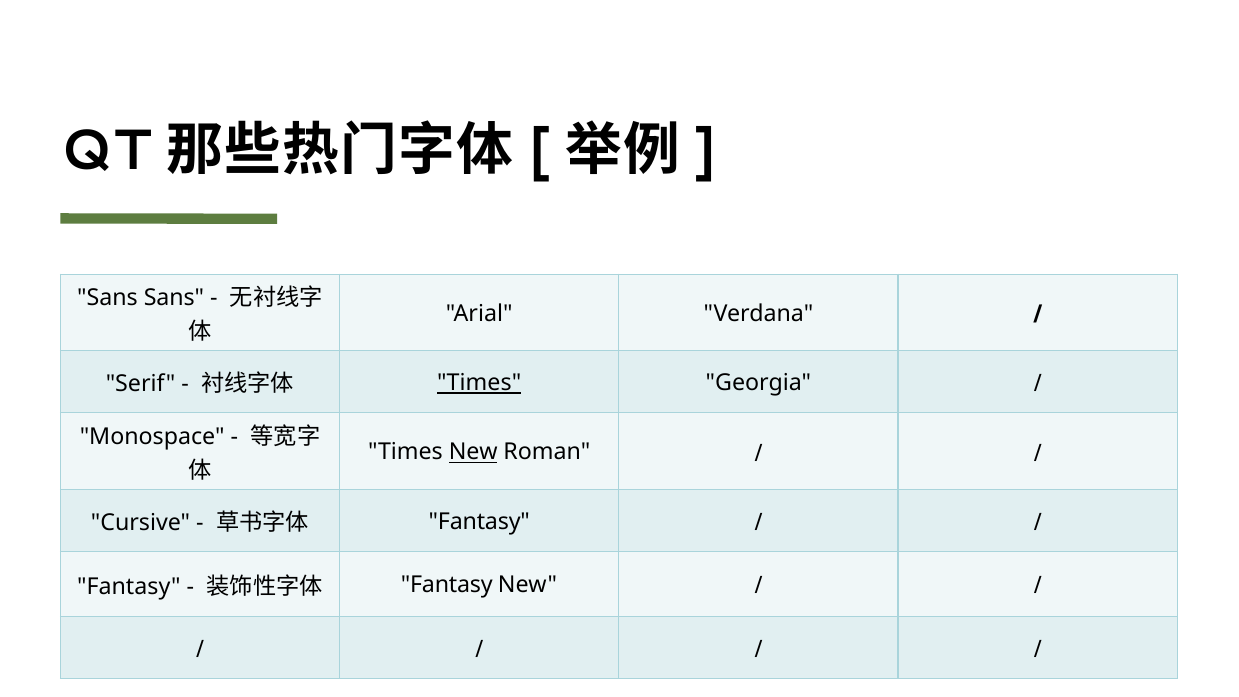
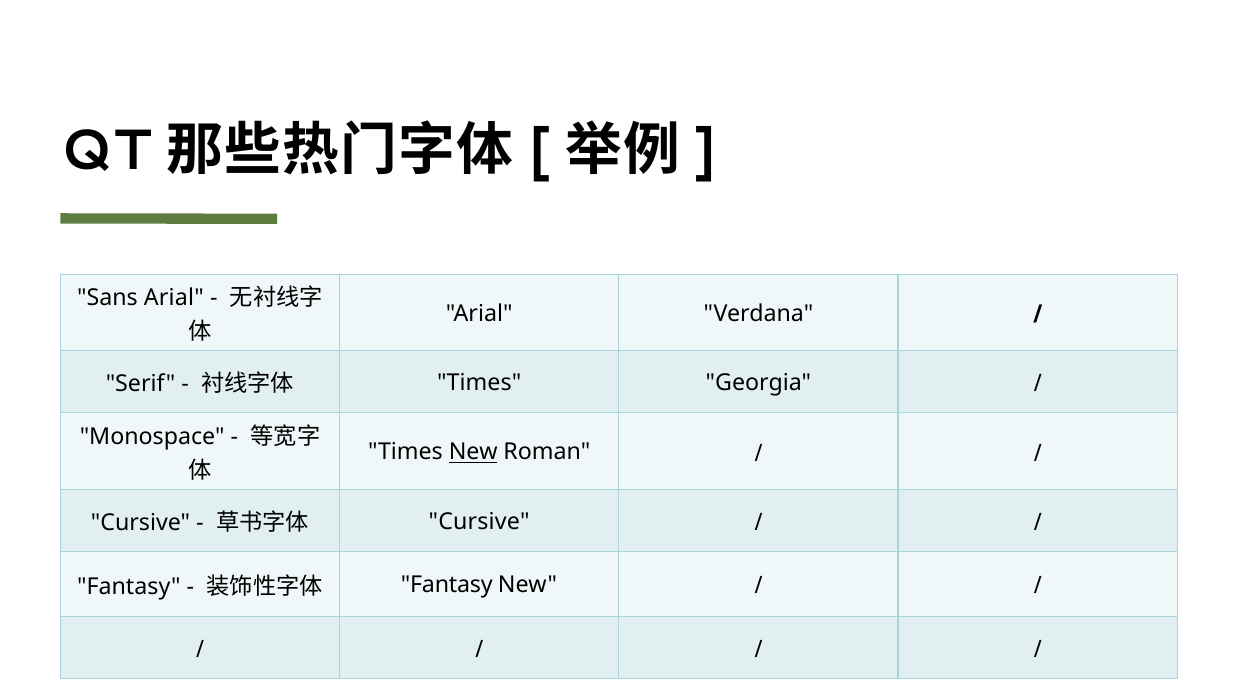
Sans Sans: Sans -> Arial
Times at (479, 383) underline: present -> none
Fantasy at (479, 521): Fantasy -> Cursive
